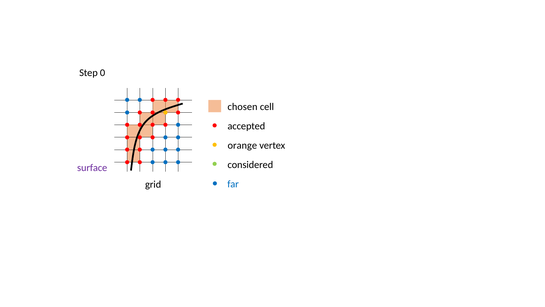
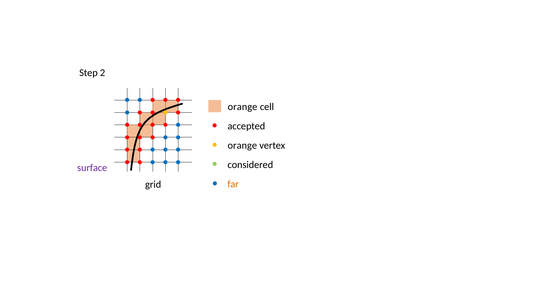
0: 0 -> 2
chosen at (243, 107): chosen -> orange
far colour: blue -> orange
